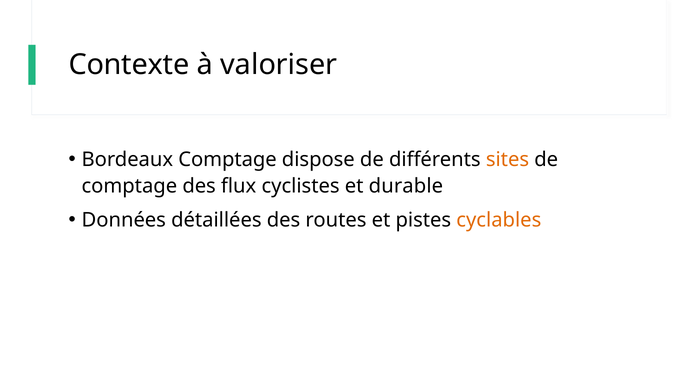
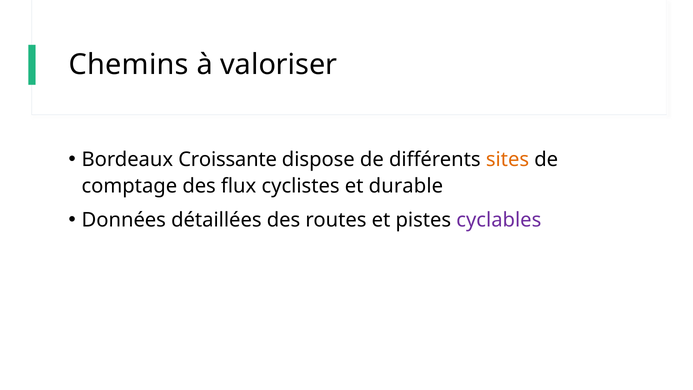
Contexte: Contexte -> Chemins
Bordeaux Comptage: Comptage -> Croissante
cyclables colour: orange -> purple
